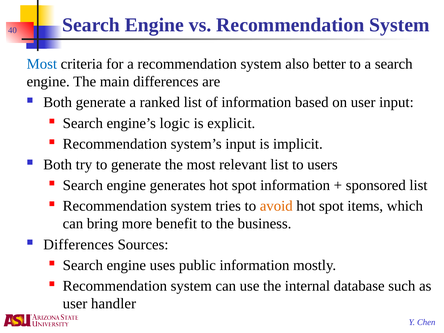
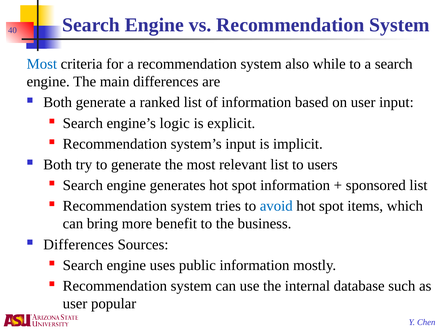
better: better -> while
avoid colour: orange -> blue
handler: handler -> popular
